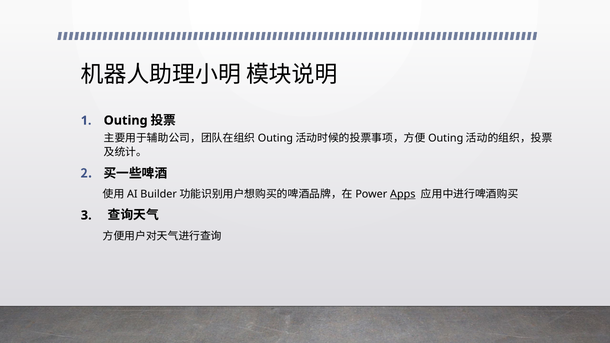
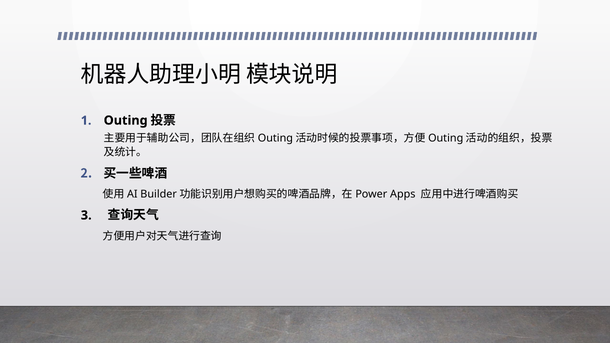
Apps underline: present -> none
